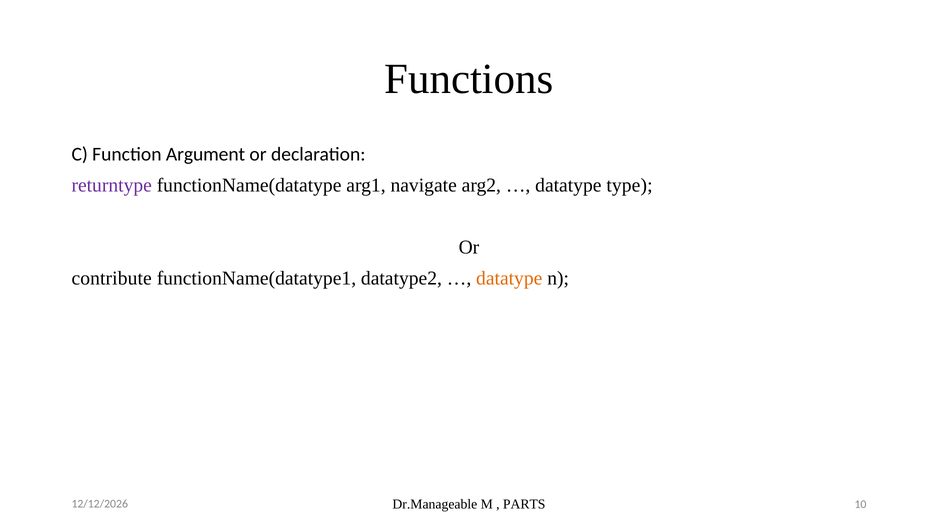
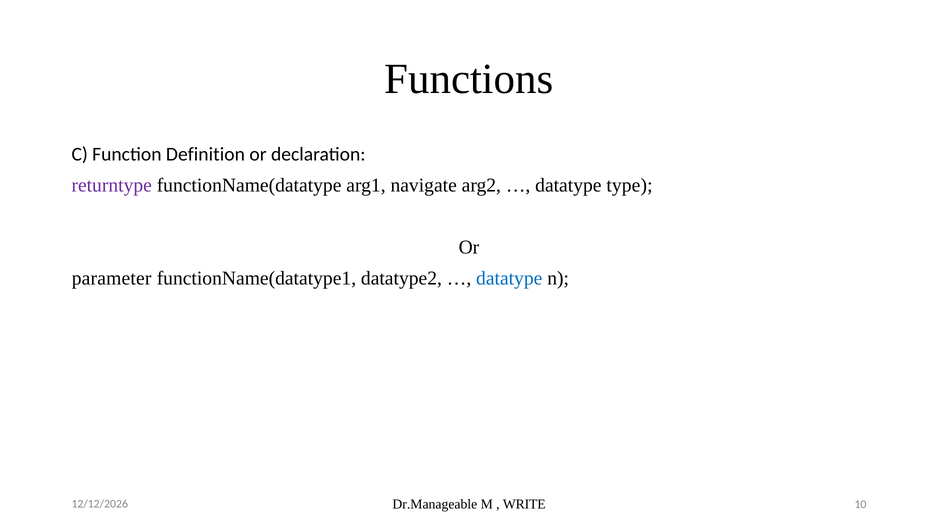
Argument: Argument -> Definition
contribute: contribute -> parameter
datatype at (509, 278) colour: orange -> blue
PARTS: PARTS -> WRITE
